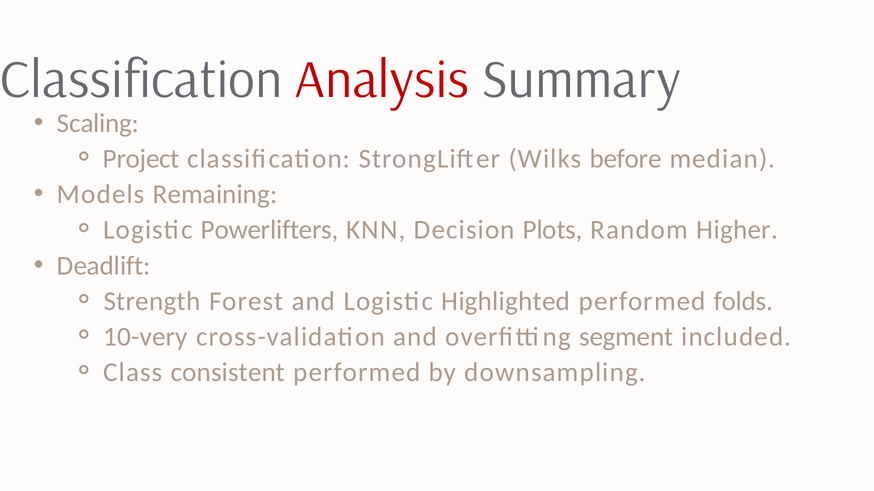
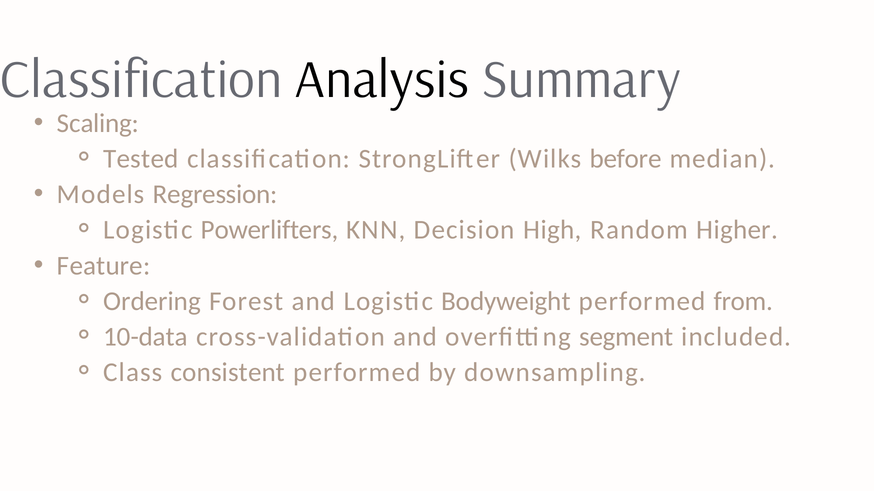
Analysis colour: red -> black
Project: Project -> Tested
Remaining: Remaining -> Regression
Plots: Plots -> High
Deadlift: Deadlift -> Feature
Strength: Strength -> Ordering
Highlighted: Highlighted -> Bodyweight
folds: folds -> from
10-very: 10-very -> 10-data
